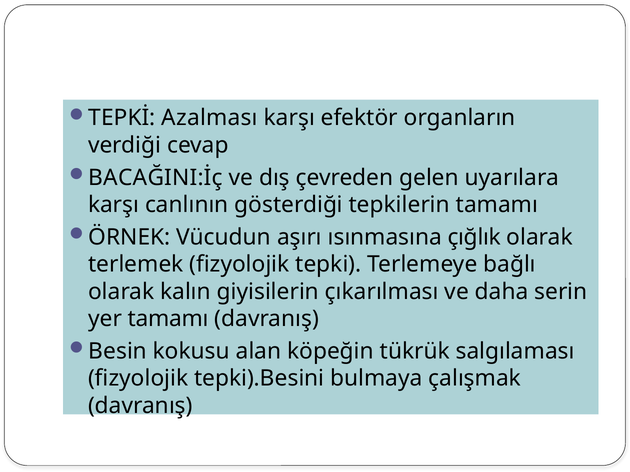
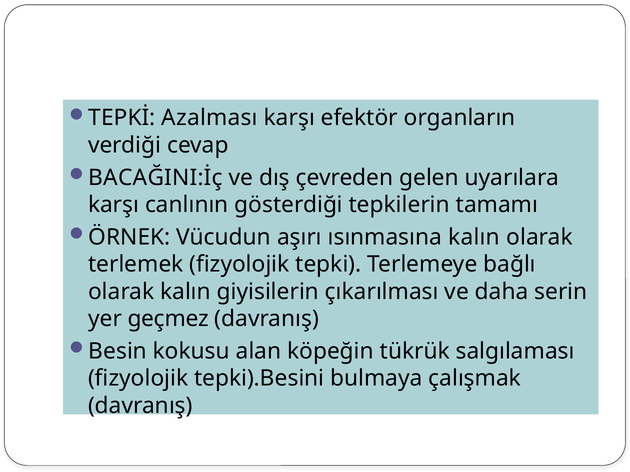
ısınmasına çığlık: çığlık -> kalın
yer tamamı: tamamı -> geçmez
